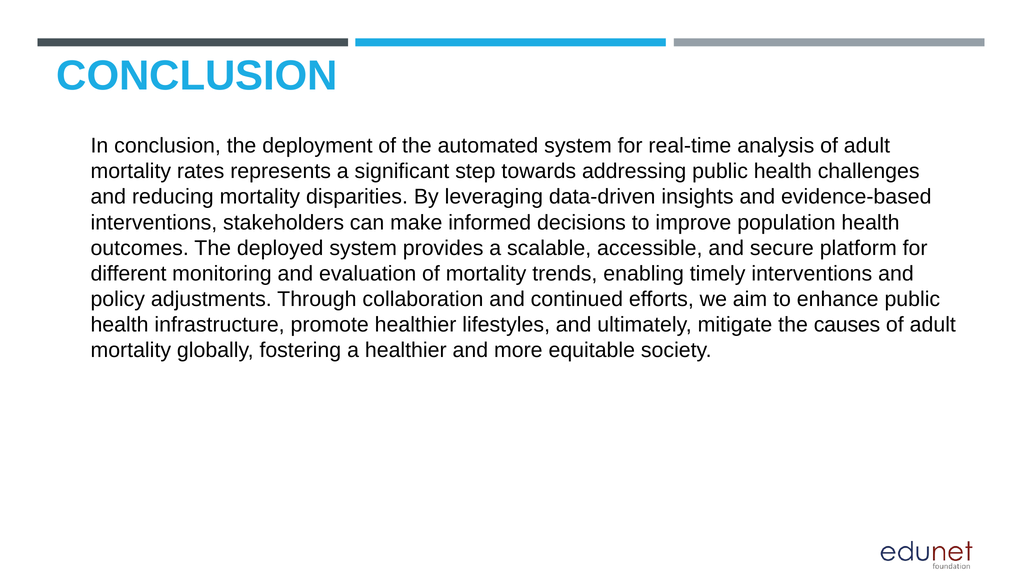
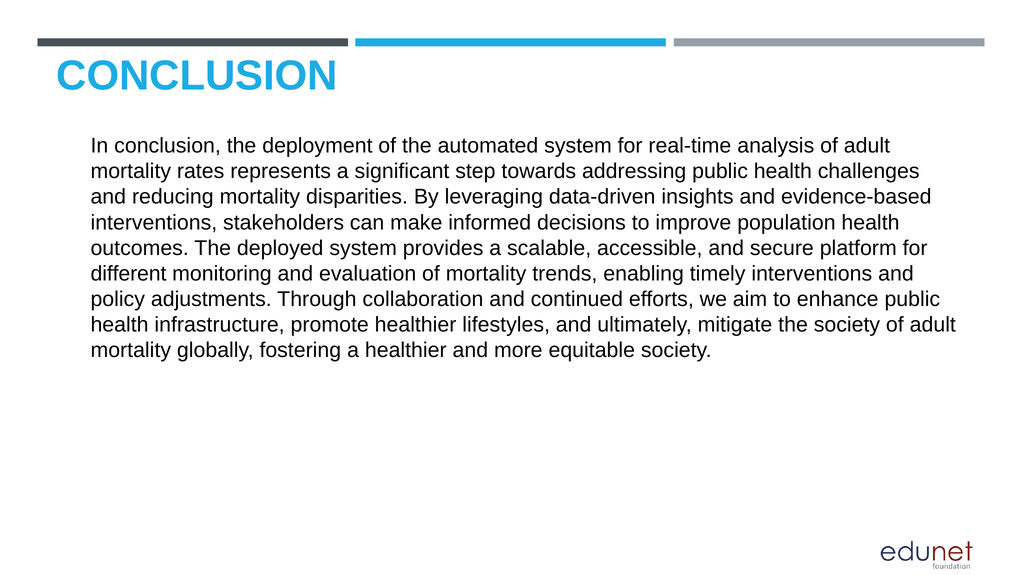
the causes: causes -> society
